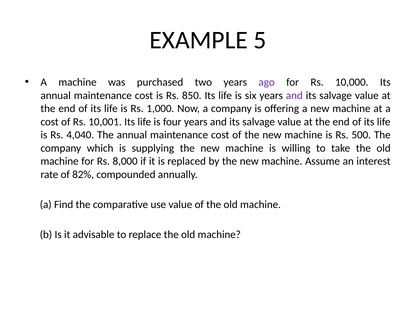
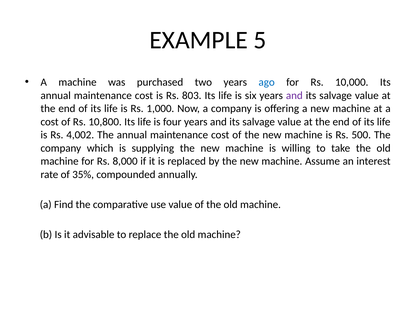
ago colour: purple -> blue
850: 850 -> 803
10,001: 10,001 -> 10,800
4,040: 4,040 -> 4,002
82%: 82% -> 35%
